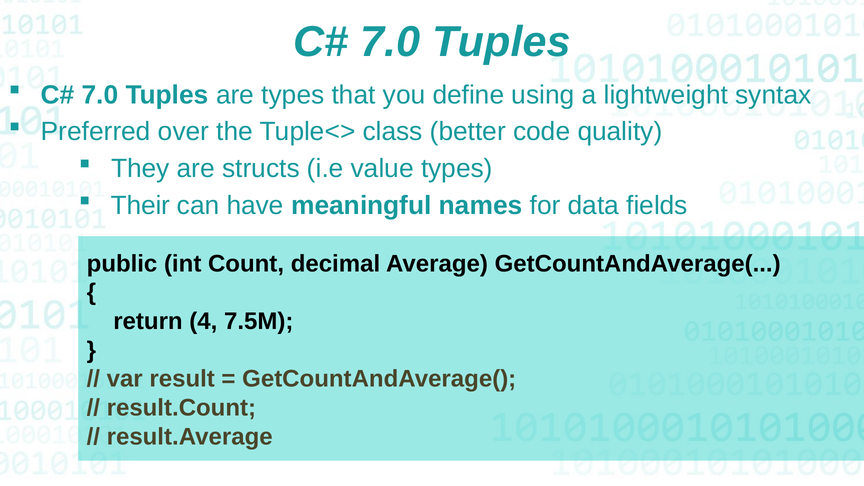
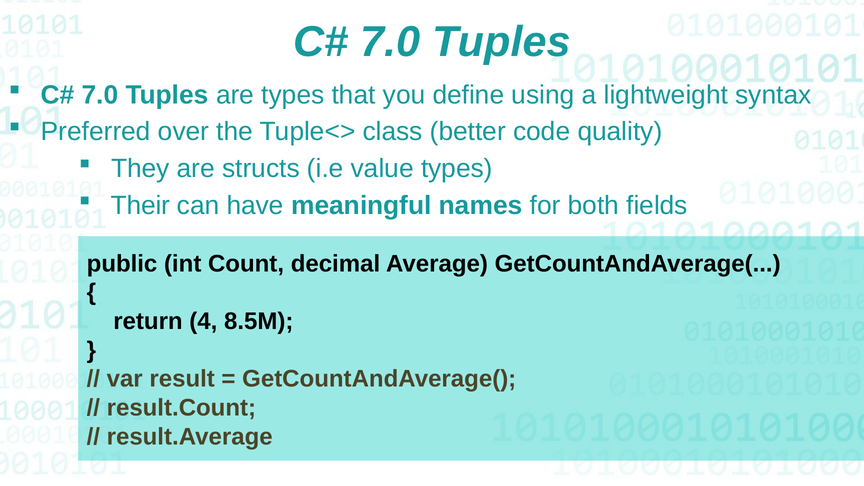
data: data -> both
7.5M: 7.5M -> 8.5M
